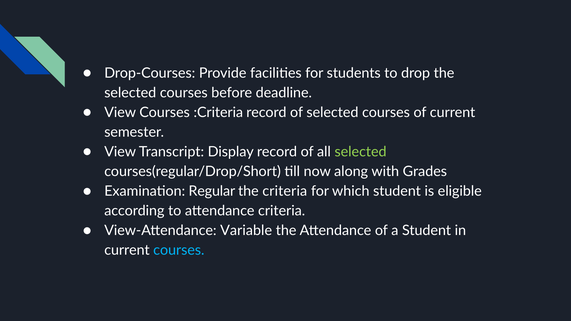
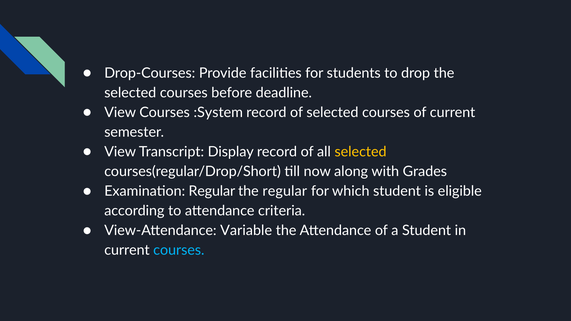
:Criteria: :Criteria -> :System
selected at (361, 152) colour: light green -> yellow
the criteria: criteria -> regular
